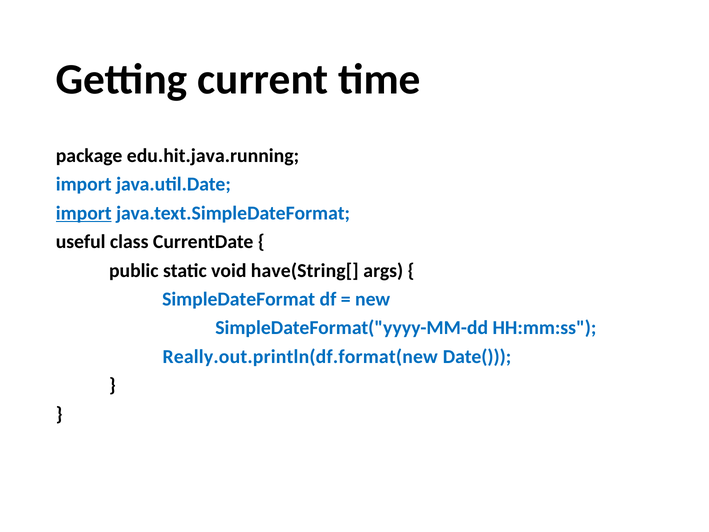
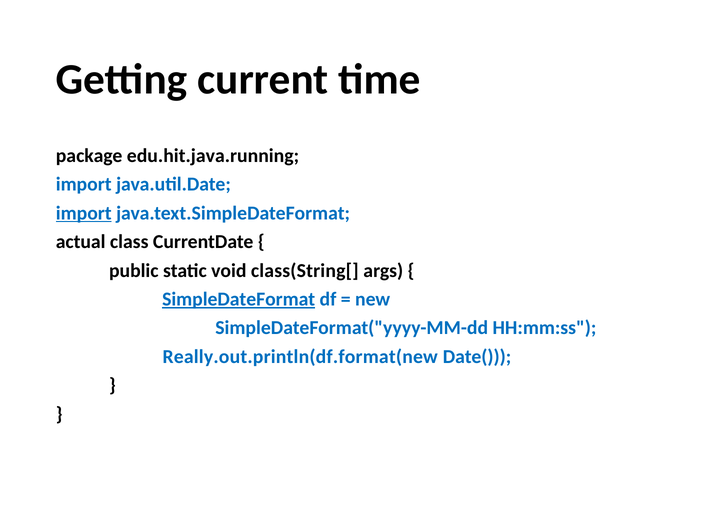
useful: useful -> actual
have(String[: have(String[ -> class(String[
SimpleDateFormat underline: none -> present
